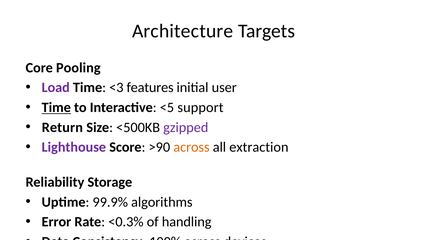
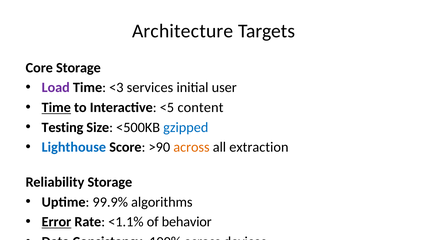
Core Pooling: Pooling -> Storage
features: features -> services
support: support -> content
Return: Return -> Testing
gzipped colour: purple -> blue
Lighthouse colour: purple -> blue
Error underline: none -> present
<0.3%: <0.3% -> <1.1%
handling: handling -> behavior
